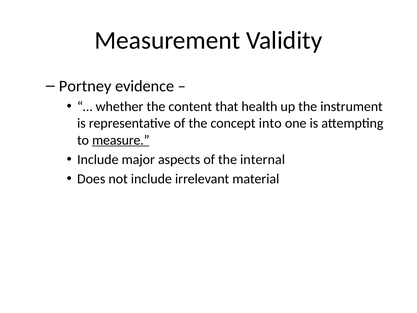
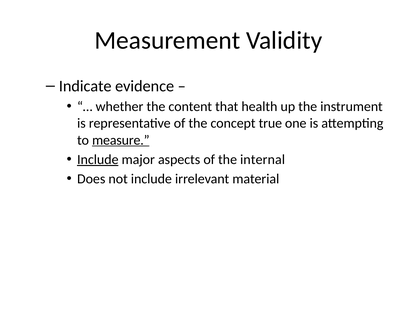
Portney: Portney -> Indicate
into: into -> true
Include at (98, 159) underline: none -> present
